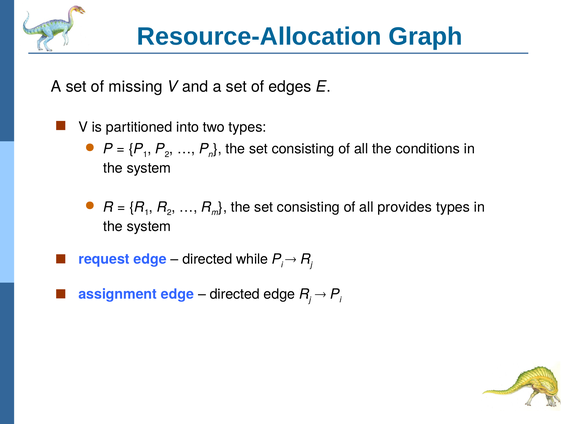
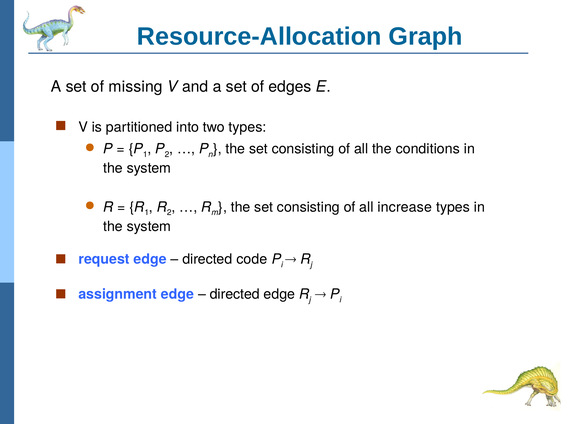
provides: provides -> increase
while: while -> code
